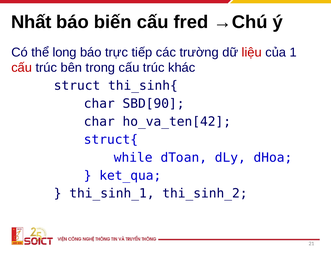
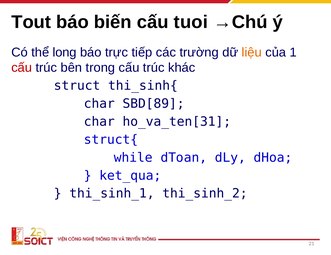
Nhất: Nhất -> Tout
fred: fred -> tuoi
liệu colour: red -> orange
SBD[90: SBD[90 -> SBD[89
ho_va_ten[42: ho_va_ten[42 -> ho_va_ten[31
